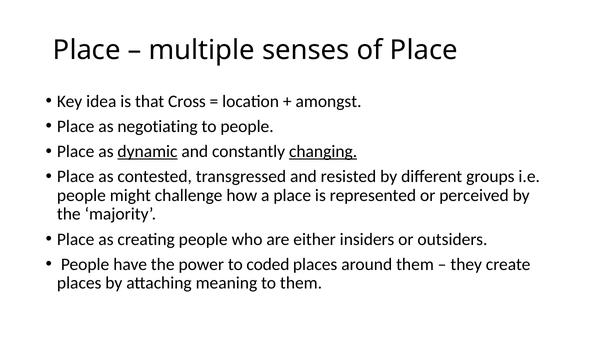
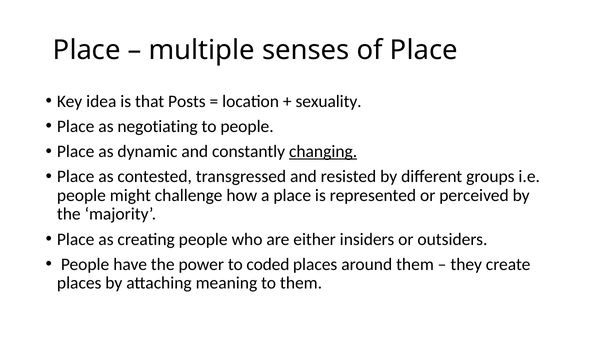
Cross: Cross -> Posts
amongst: amongst -> sexuality
dynamic underline: present -> none
